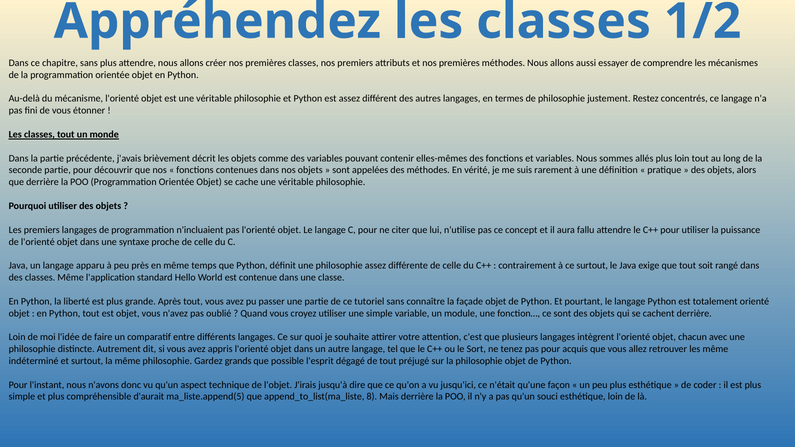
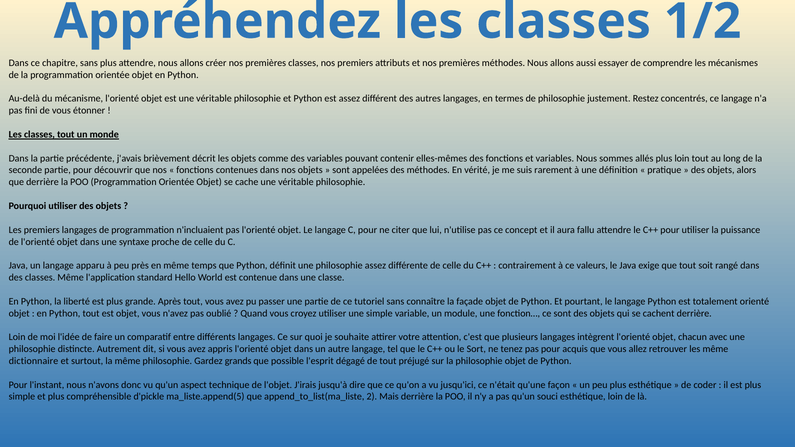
ce surtout: surtout -> valeurs
indéterminé: indéterminé -> dictionnaire
d'aurait: d'aurait -> d'pickle
8: 8 -> 2
